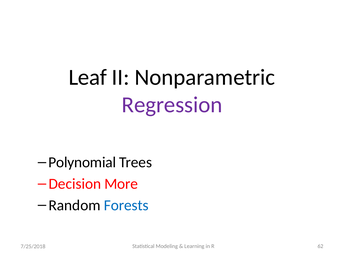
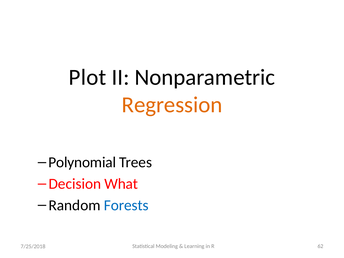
Leaf: Leaf -> Plot
Regression colour: purple -> orange
More: More -> What
